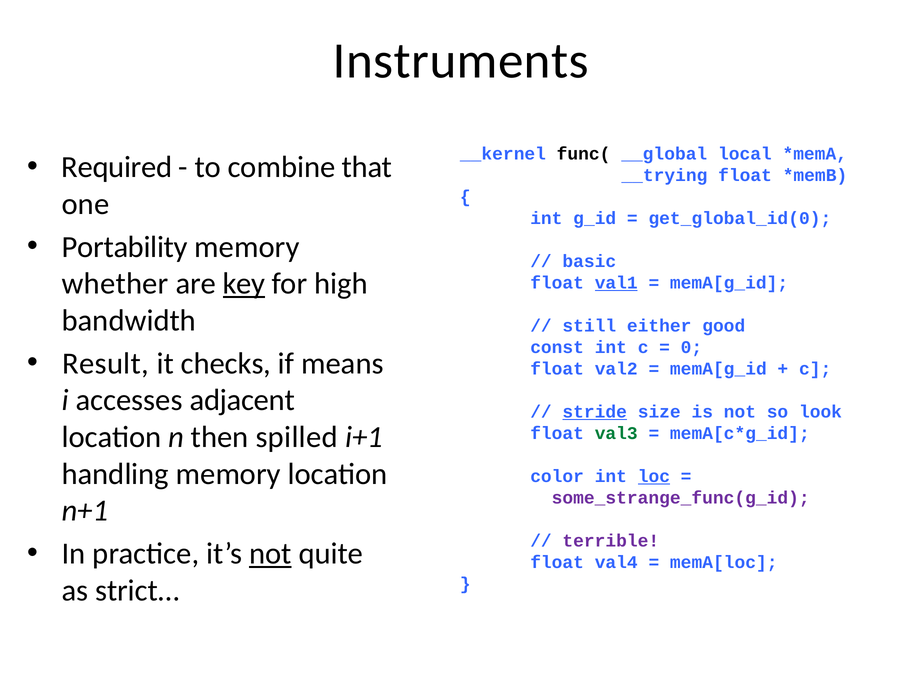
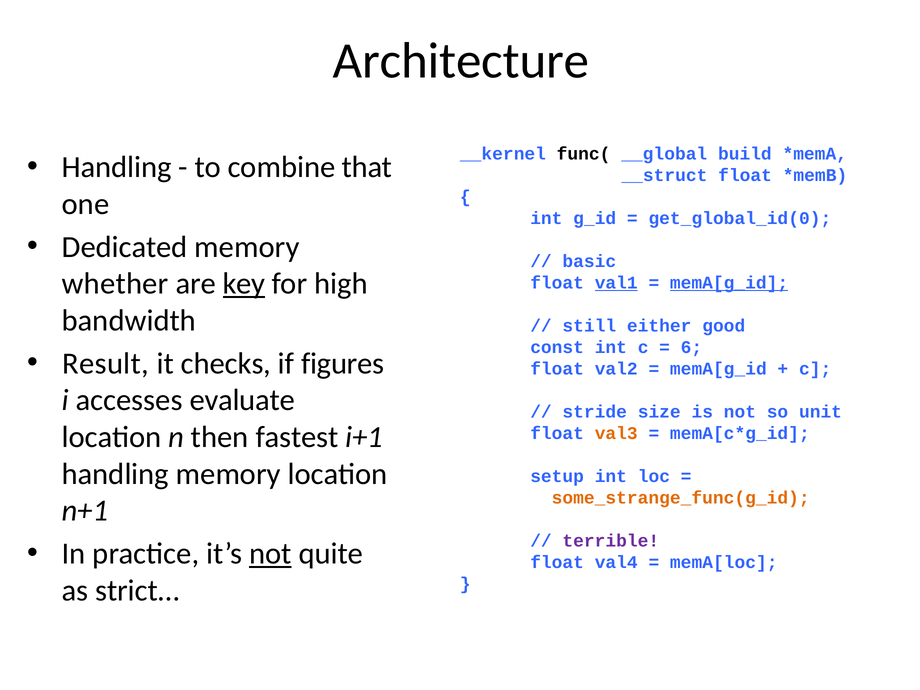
Instruments: Instruments -> Architecture
local: local -> build
Required at (117, 167): Required -> Handling
__trying: __trying -> __struct
Portability: Portability -> Dedicated
memA[g_id at (729, 283) underline: none -> present
0: 0 -> 6
means: means -> figures
adjacent: adjacent -> evaluate
stride underline: present -> none
look: look -> unit
spilled: spilled -> fastest
val3 colour: green -> orange
color: color -> setup
loc underline: present -> none
some_strange_func(g_id colour: purple -> orange
